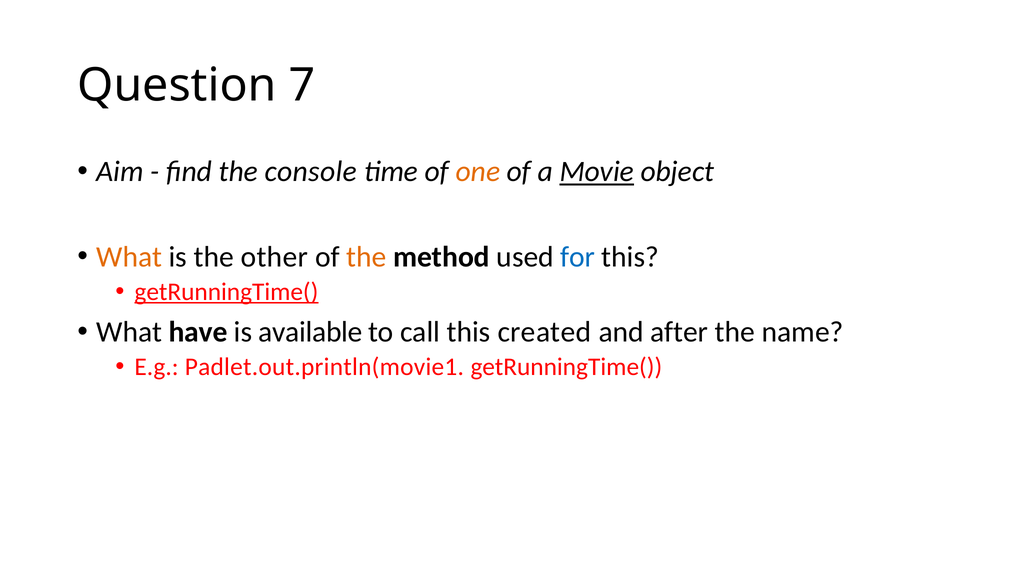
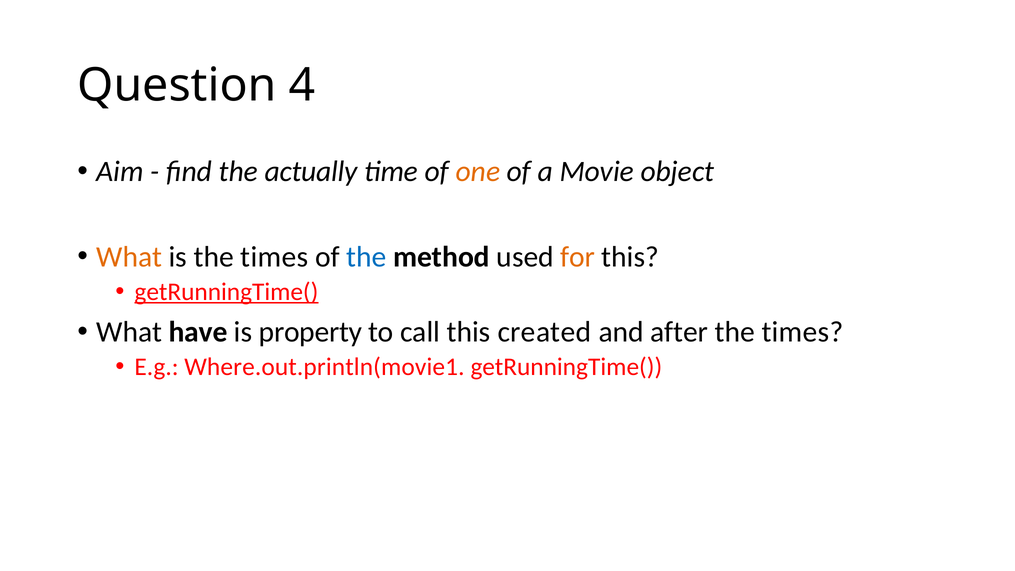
7: 7 -> 4
console: console -> actually
Movie underline: present -> none
is the other: other -> times
the at (366, 257) colour: orange -> blue
for colour: blue -> orange
available: available -> property
name at (803, 332): name -> times
Padlet.out.println(movie1: Padlet.out.println(movie1 -> Where.out.println(movie1
